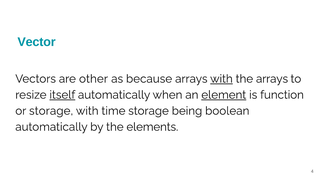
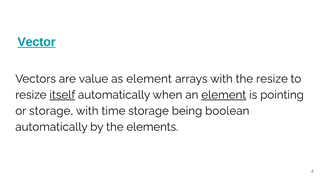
Vector underline: none -> present
other: other -> value
as because: because -> element
with at (221, 79) underline: present -> none
the arrays: arrays -> resize
function: function -> pointing
